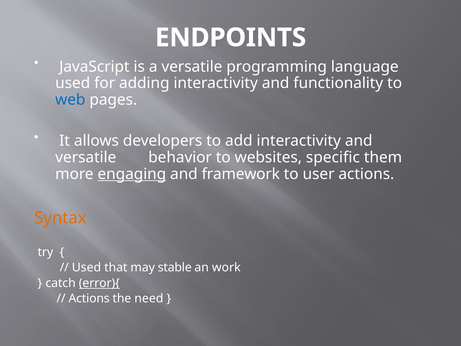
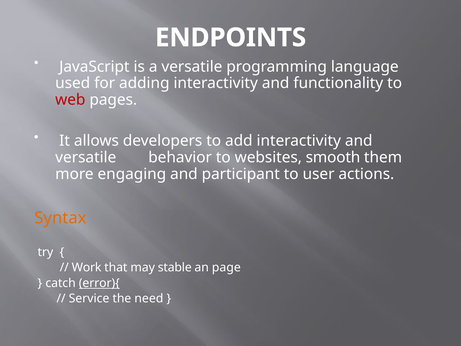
web colour: blue -> red
specific: specific -> smooth
engaging underline: present -> none
framework: framework -> participant
Used at (86, 267): Used -> Work
work: work -> page
Actions at (89, 298): Actions -> Service
